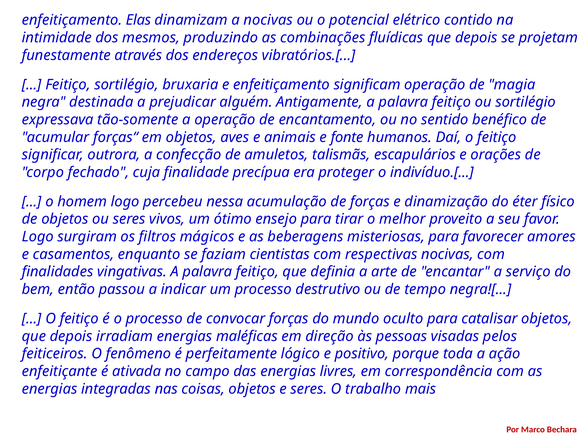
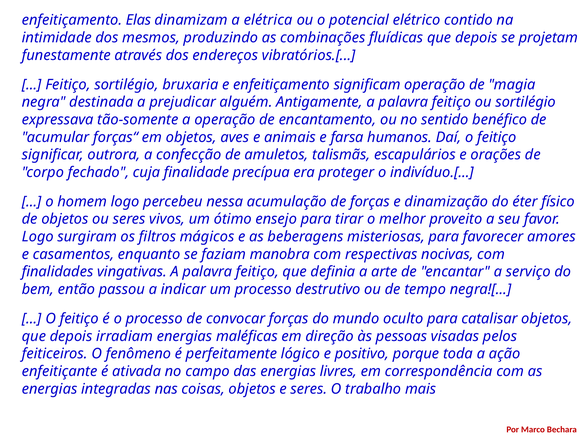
a nocivas: nocivas -> elétrica
fonte: fonte -> farsa
cientistas: cientistas -> manobra
